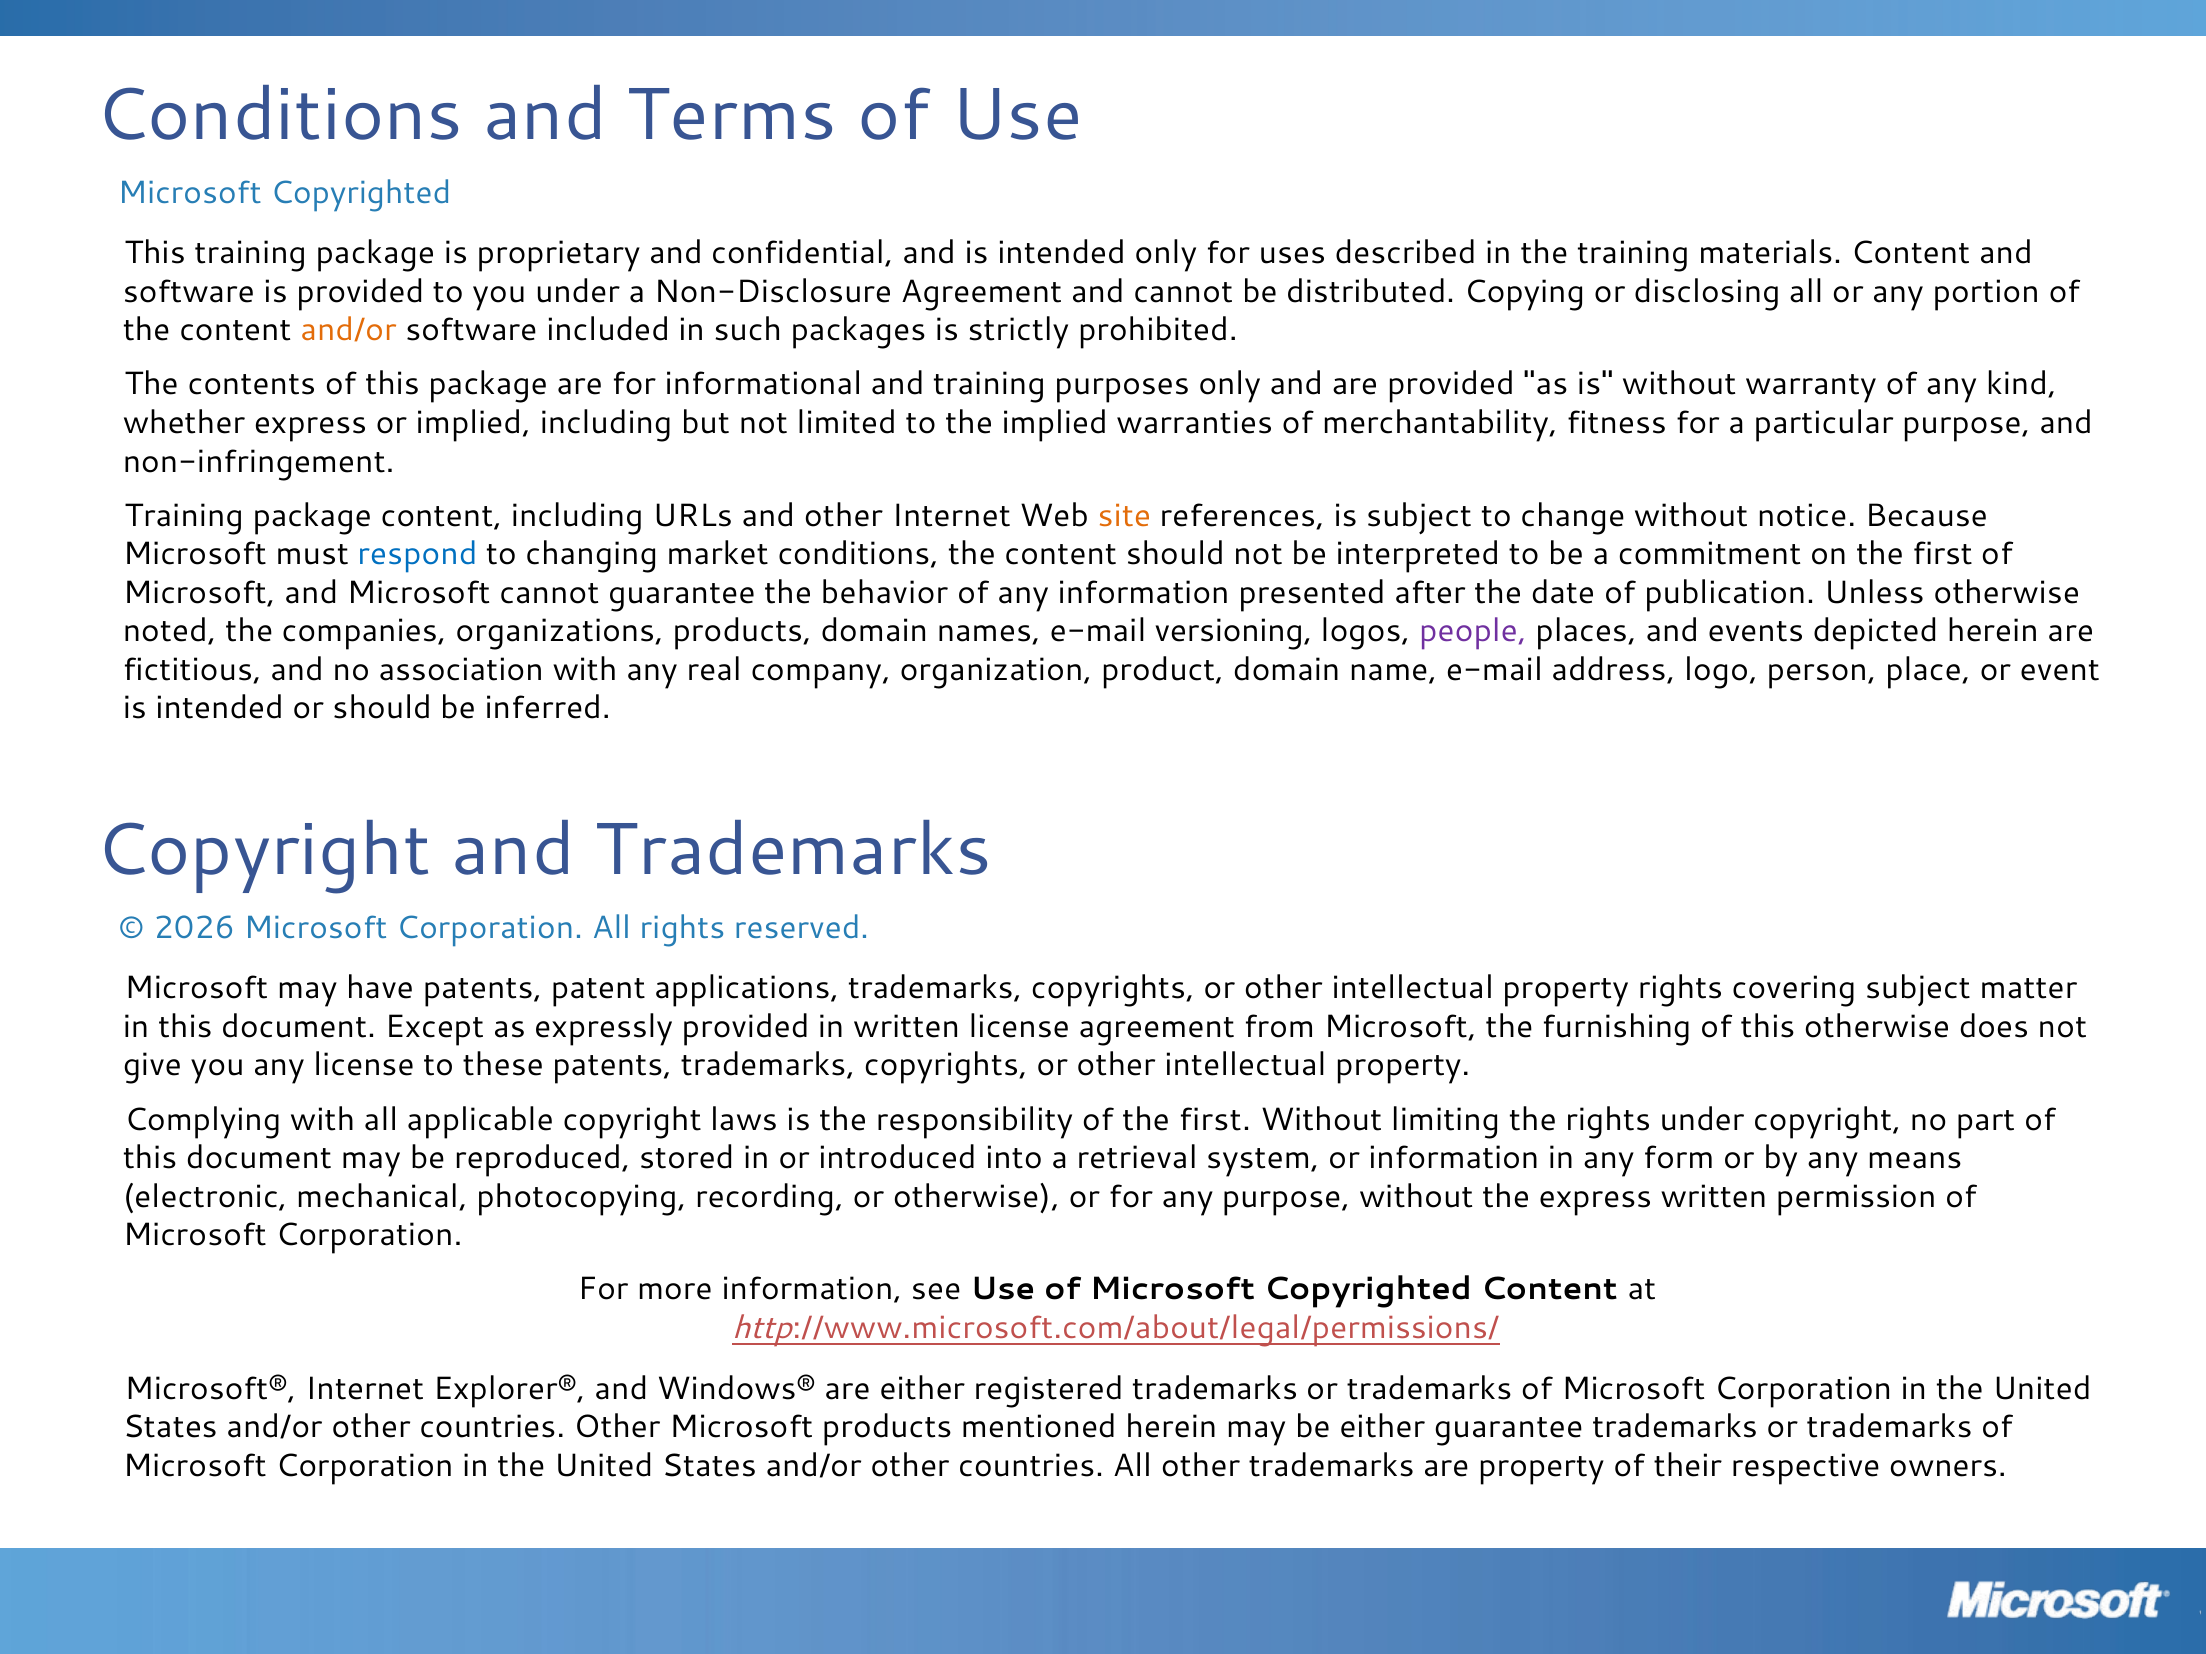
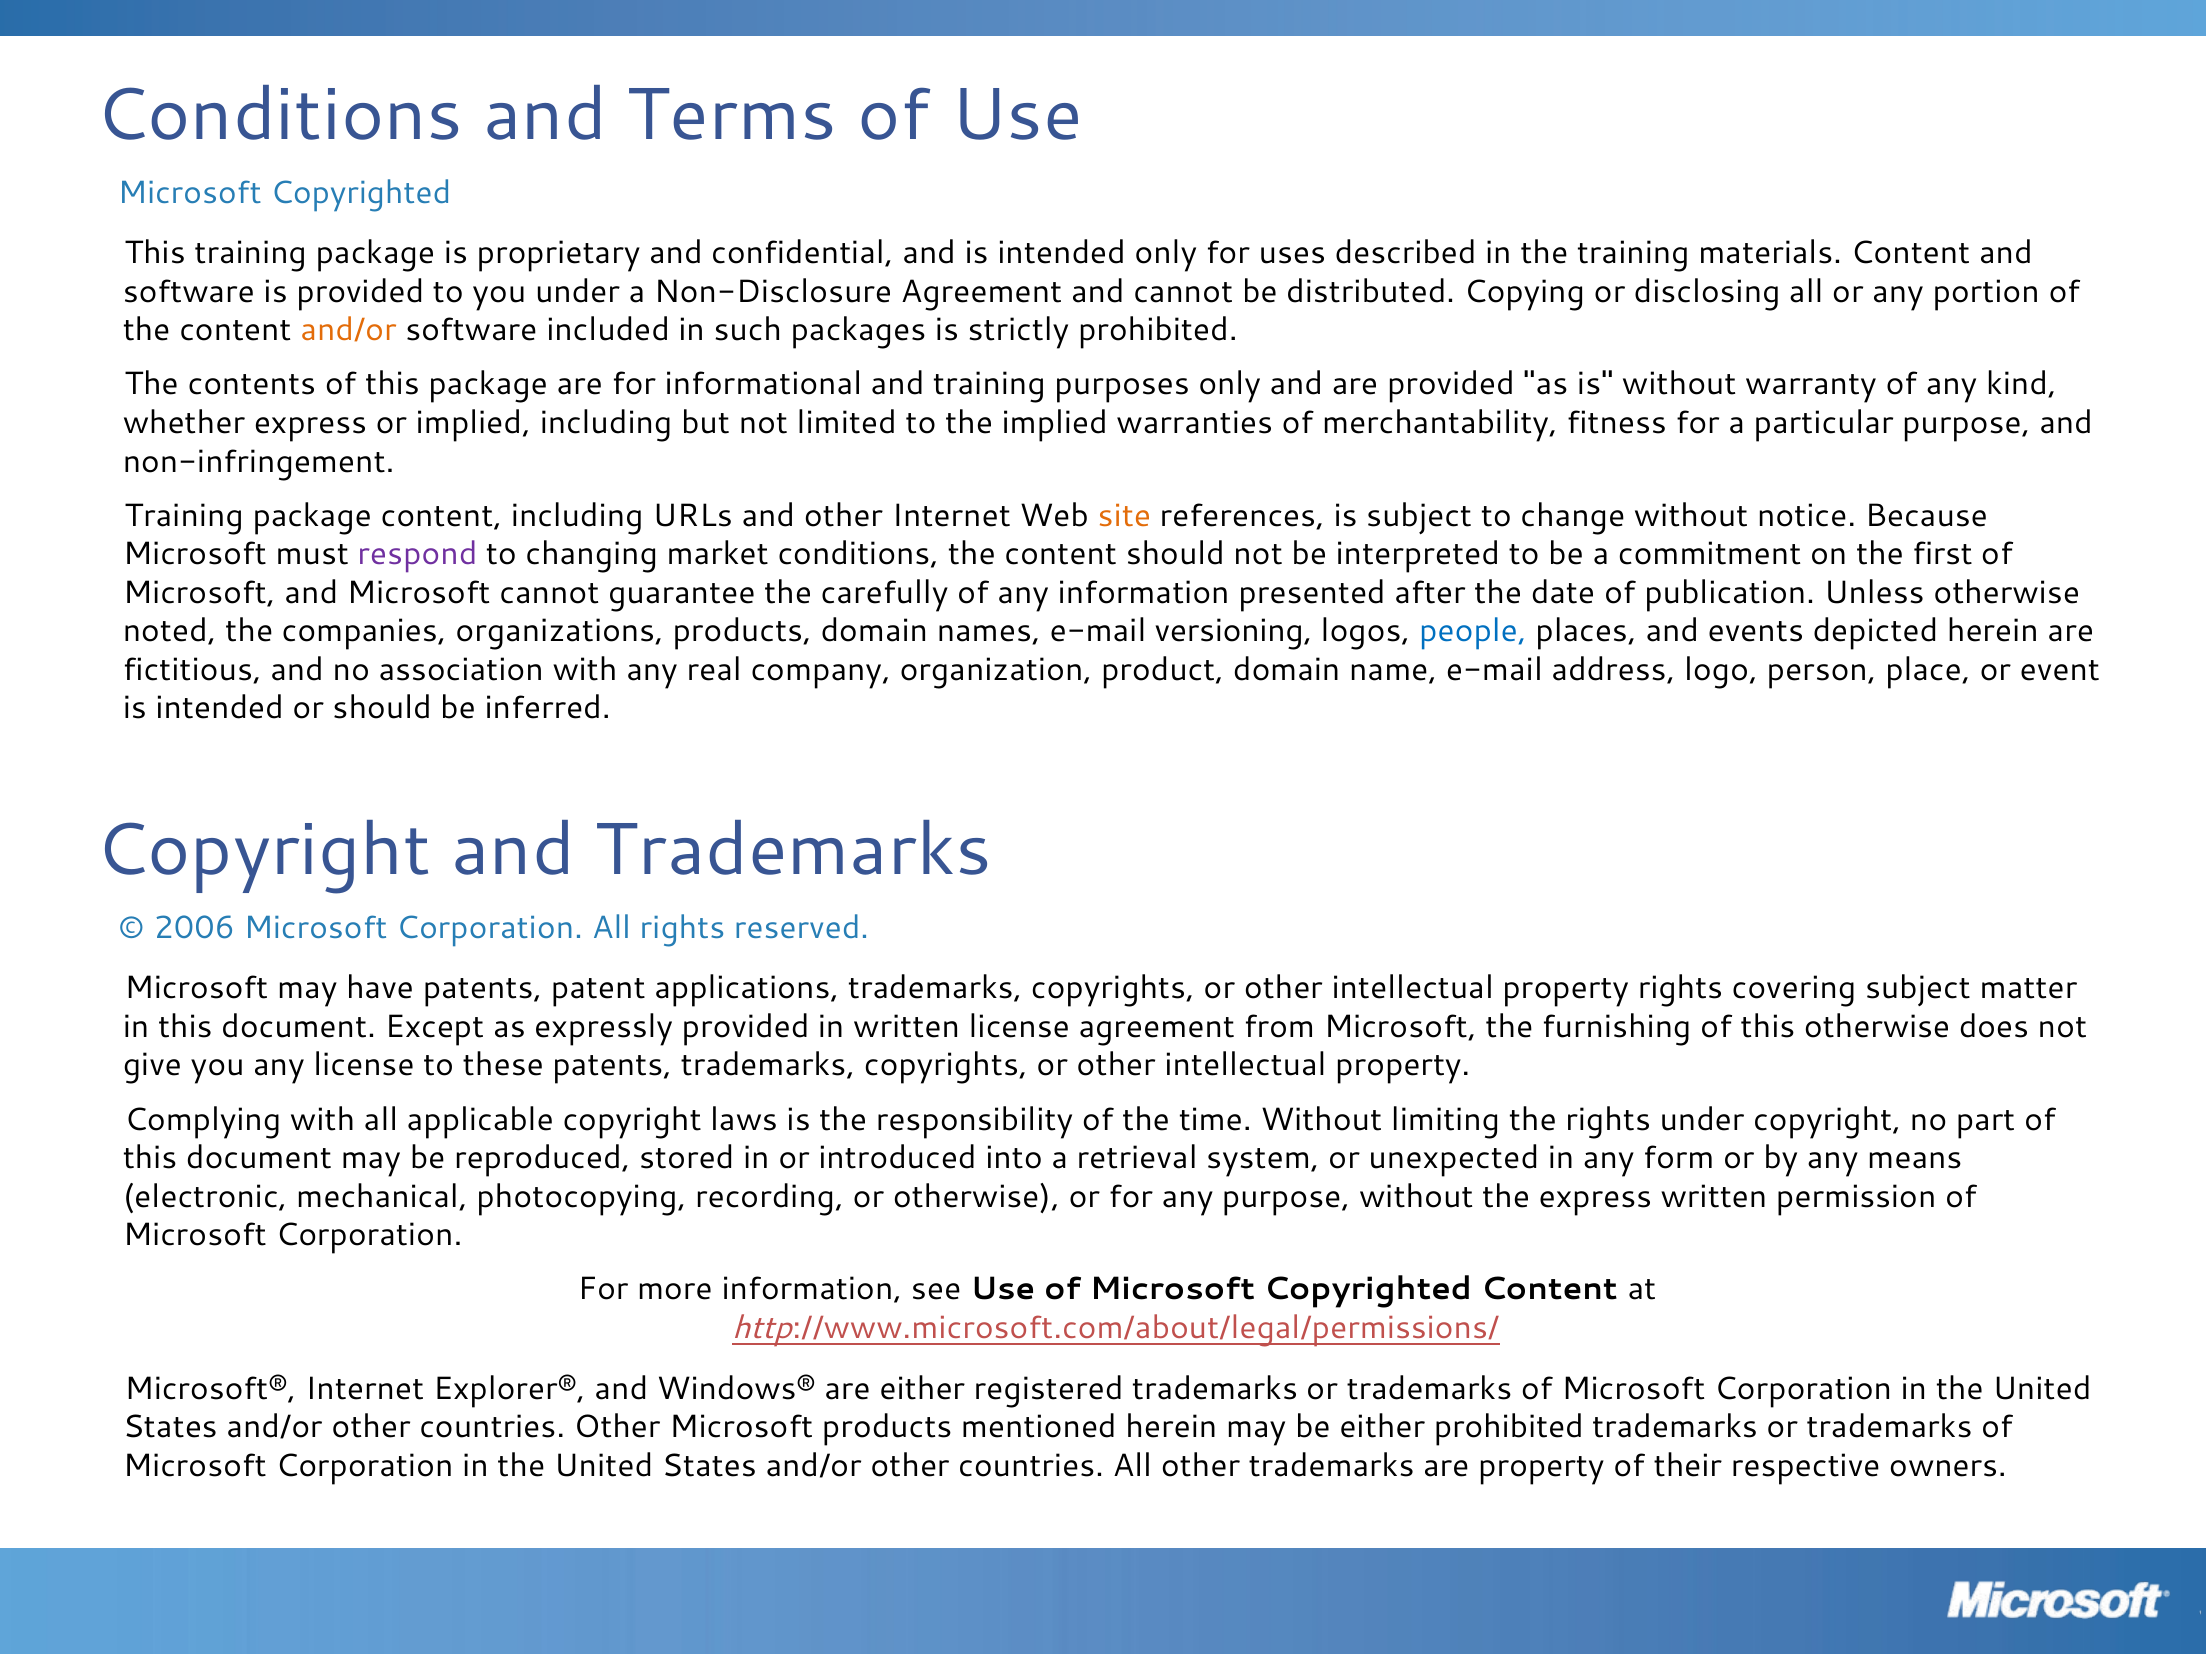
respond colour: blue -> purple
behavior: behavior -> carefully
people colour: purple -> blue
2026: 2026 -> 2006
of the first: first -> time
or information: information -> unexpected
either guarantee: guarantee -> prohibited
